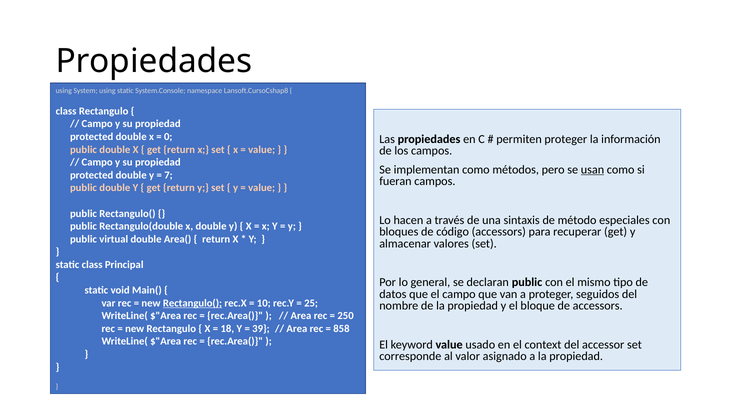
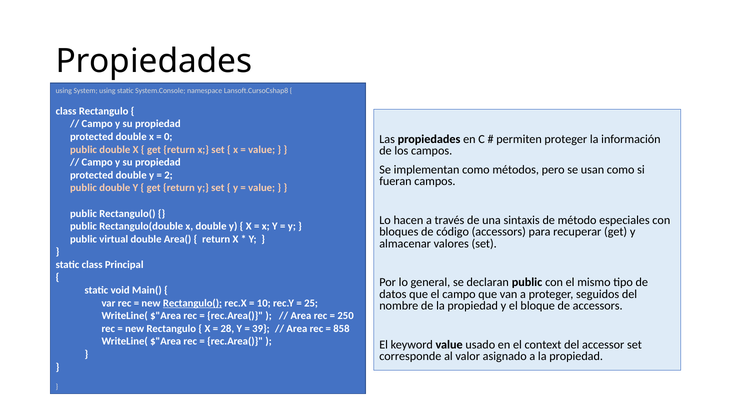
usan underline: present -> none
7: 7 -> 2
18: 18 -> 28
